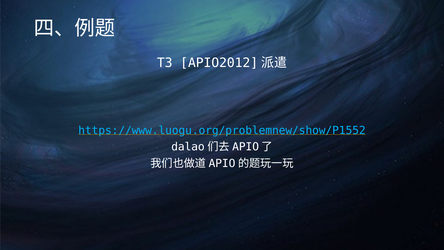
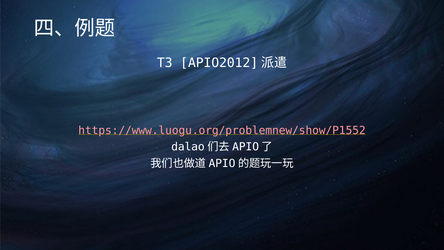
https://www.luogu.org/problemnew/show/P1552 colour: light blue -> pink
